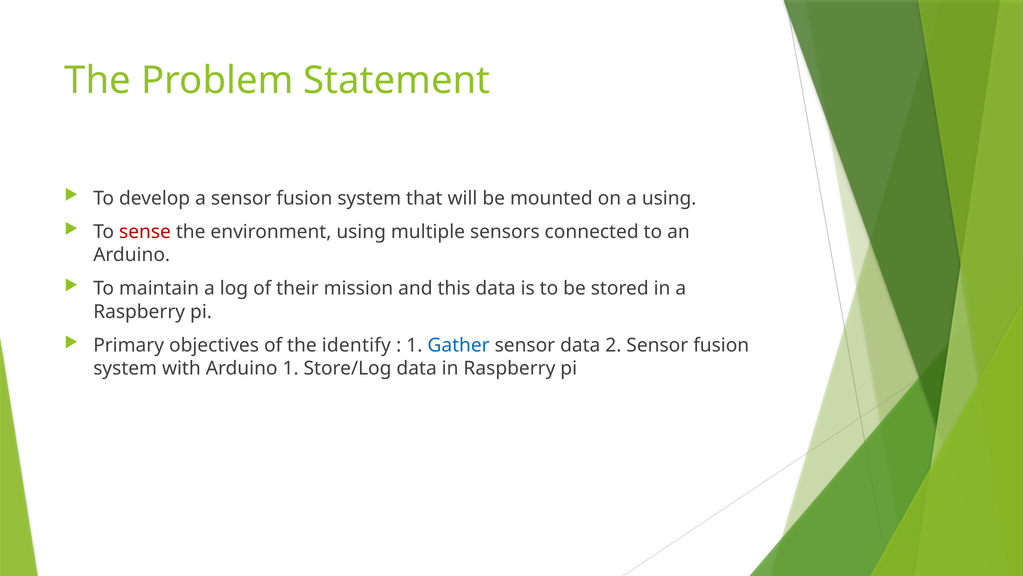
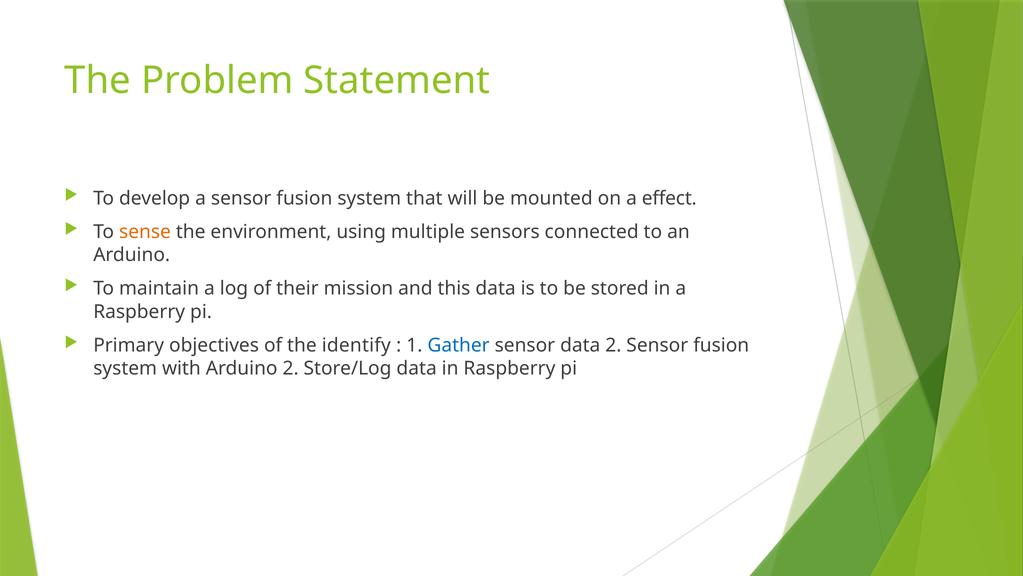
a using: using -> effect
sense colour: red -> orange
Arduino 1: 1 -> 2
